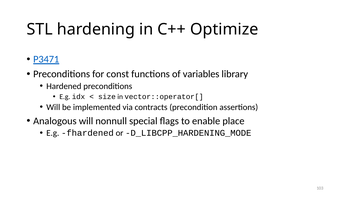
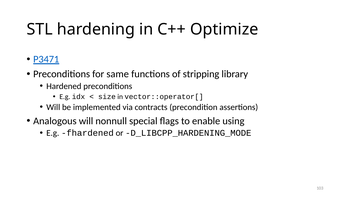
const: const -> same
variables: variables -> stripping
place: place -> using
